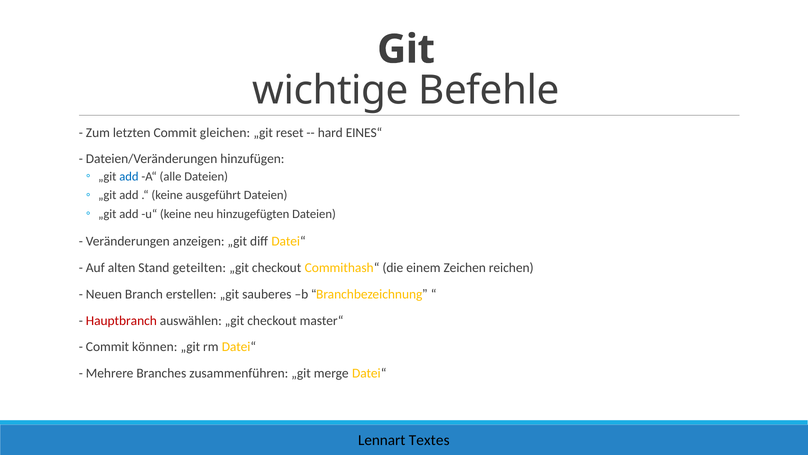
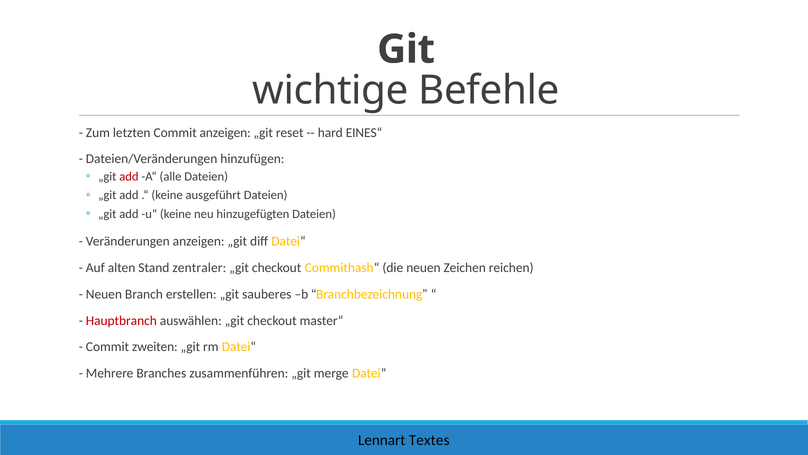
Commit gleichen: gleichen -> anzeigen
add at (129, 176) colour: blue -> red
geteilten: geteilten -> zentraler
die einem: einem -> neuen
können: können -> zweiten
